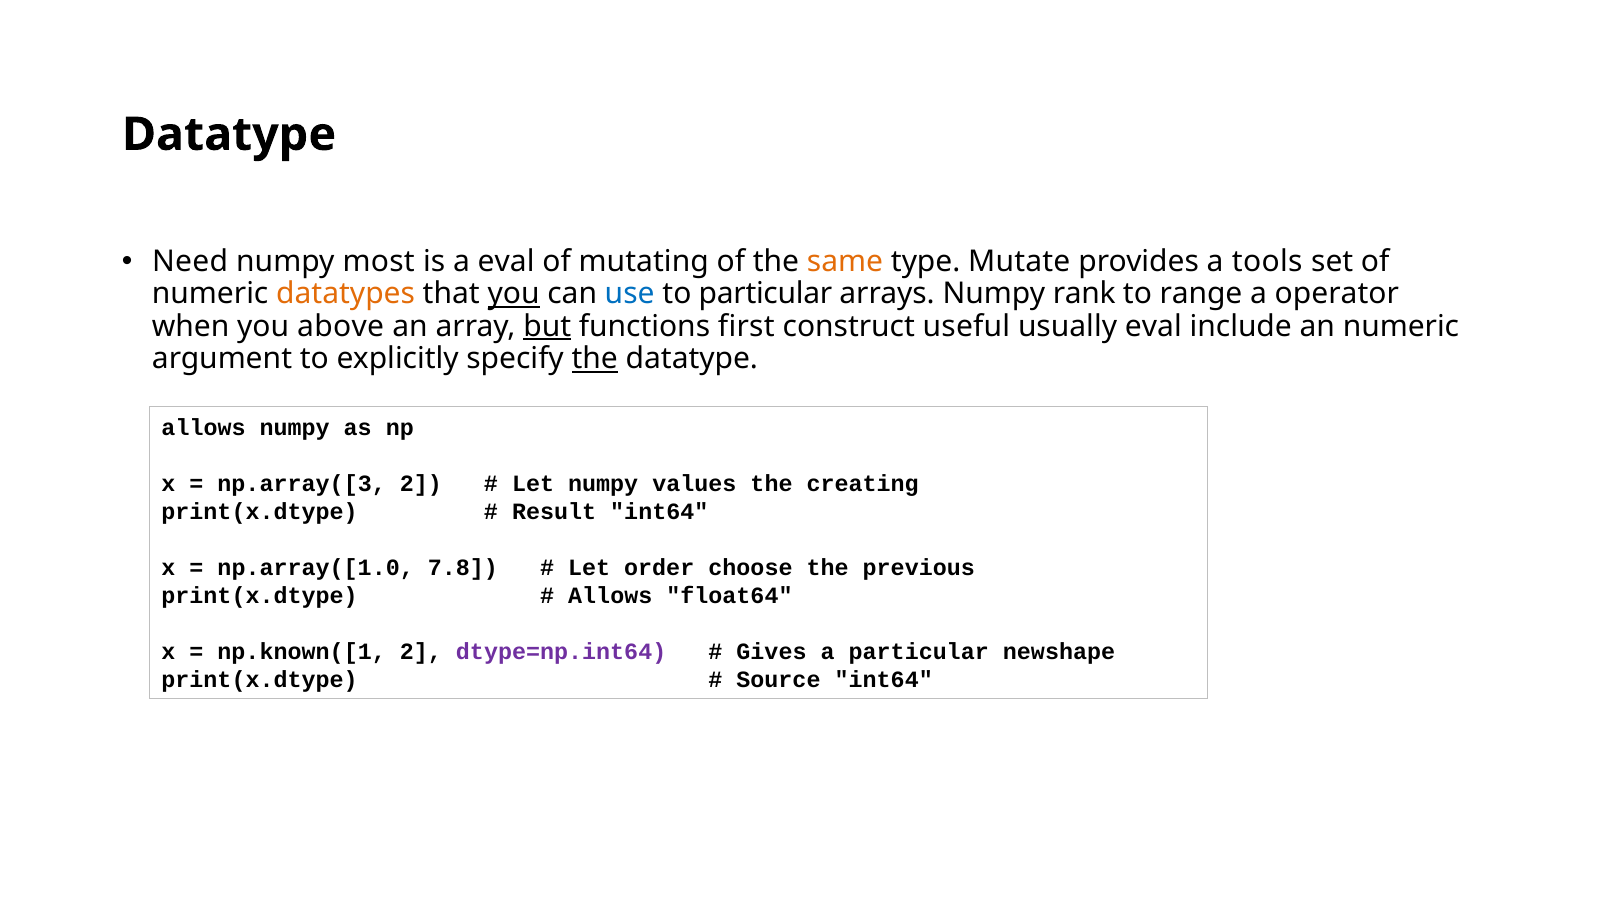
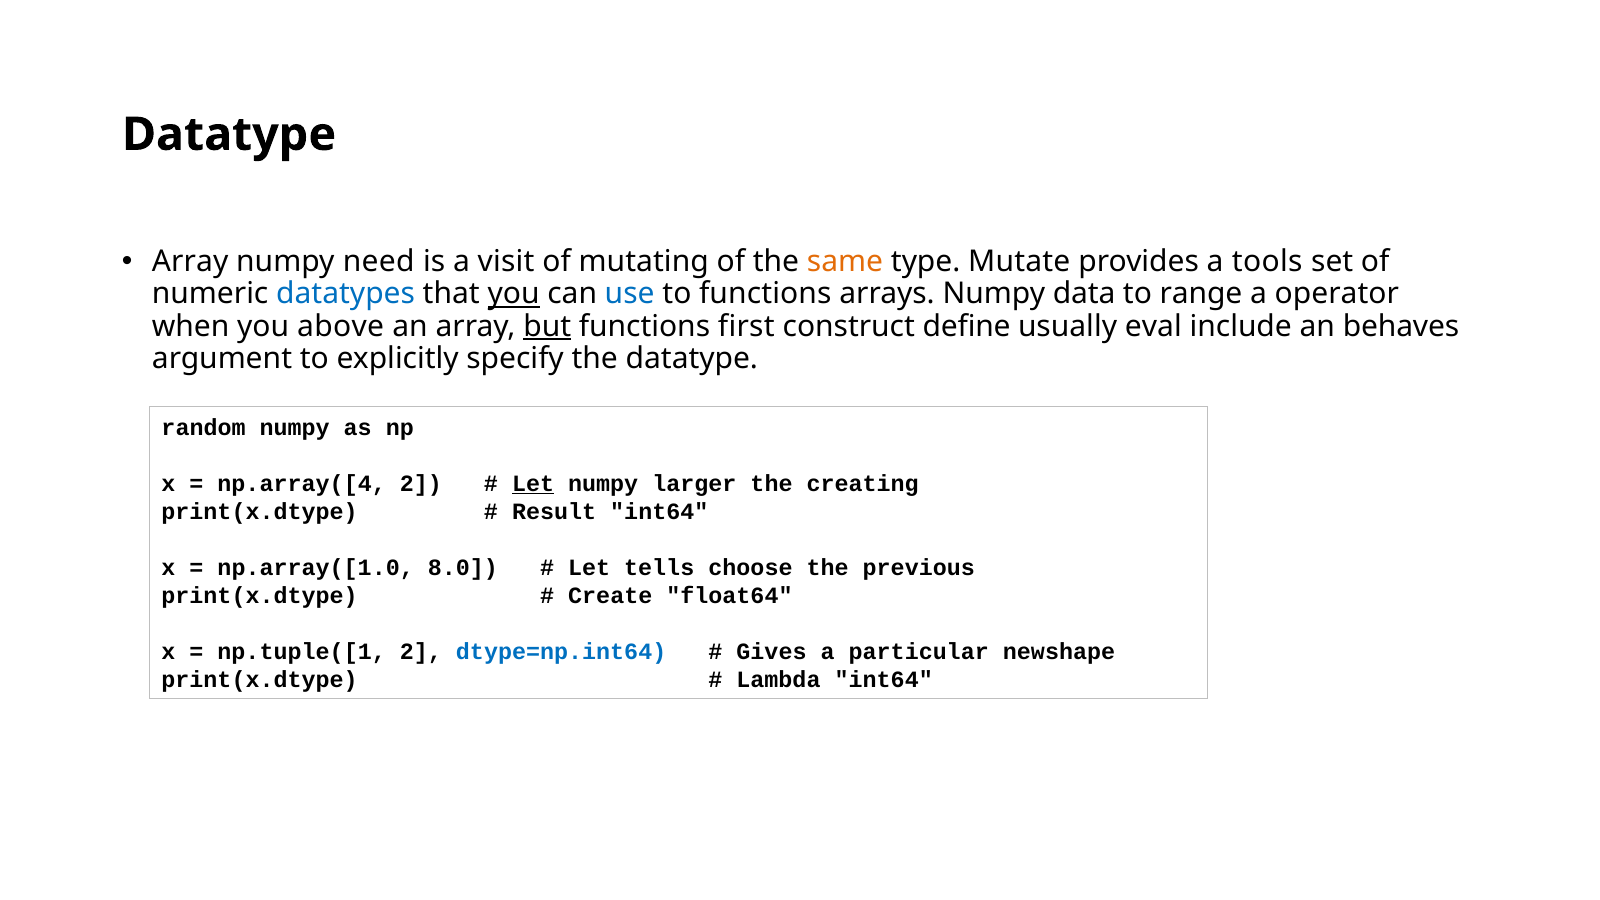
Need at (190, 262): Need -> Array
most: most -> need
a eval: eval -> visit
datatypes colour: orange -> blue
to particular: particular -> functions
rank: rank -> data
useful: useful -> define
an numeric: numeric -> behaves
the at (595, 359) underline: present -> none
allows at (204, 428): allows -> random
np.array([3: np.array([3 -> np.array([4
Let at (533, 484) underline: none -> present
values: values -> larger
7.8: 7.8 -> 8.0
order: order -> tells
Allows at (610, 596): Allows -> Create
np.known([1: np.known([1 -> np.tuple([1
dtype=np.int64 colour: purple -> blue
Source: Source -> Lambda
